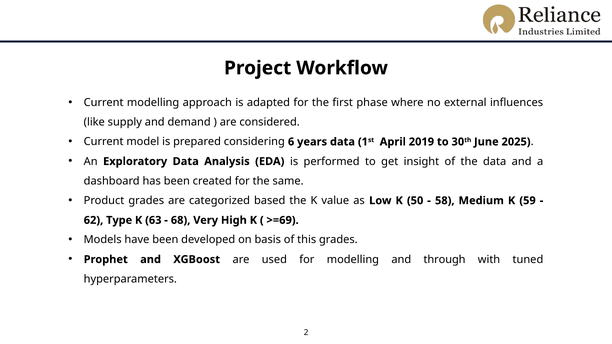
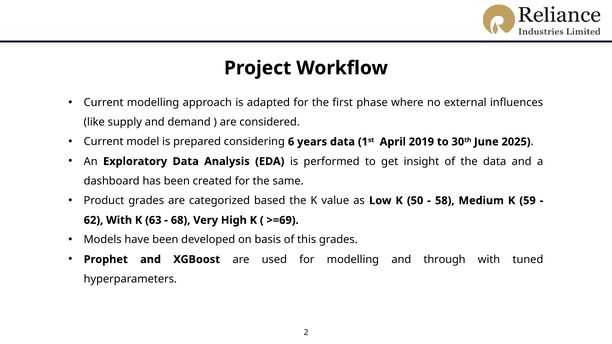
62 Type: Type -> With
